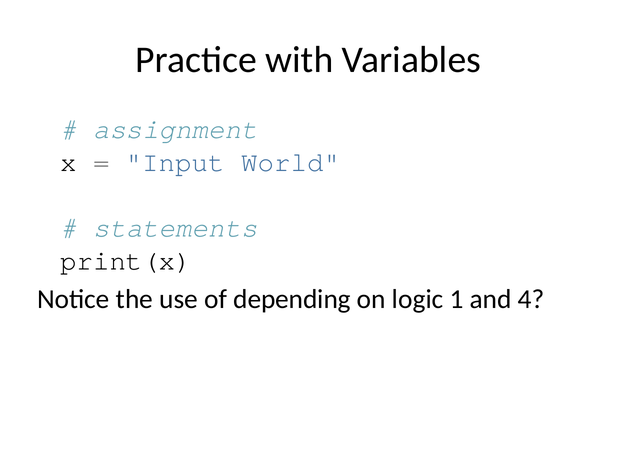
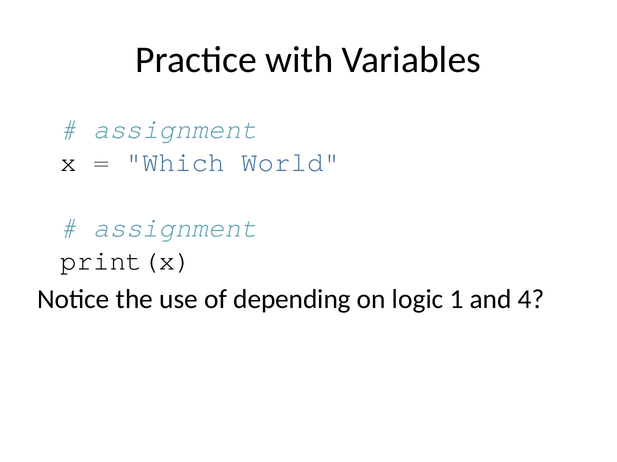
Input: Input -> Which
statements at (175, 228): statements -> assignment
